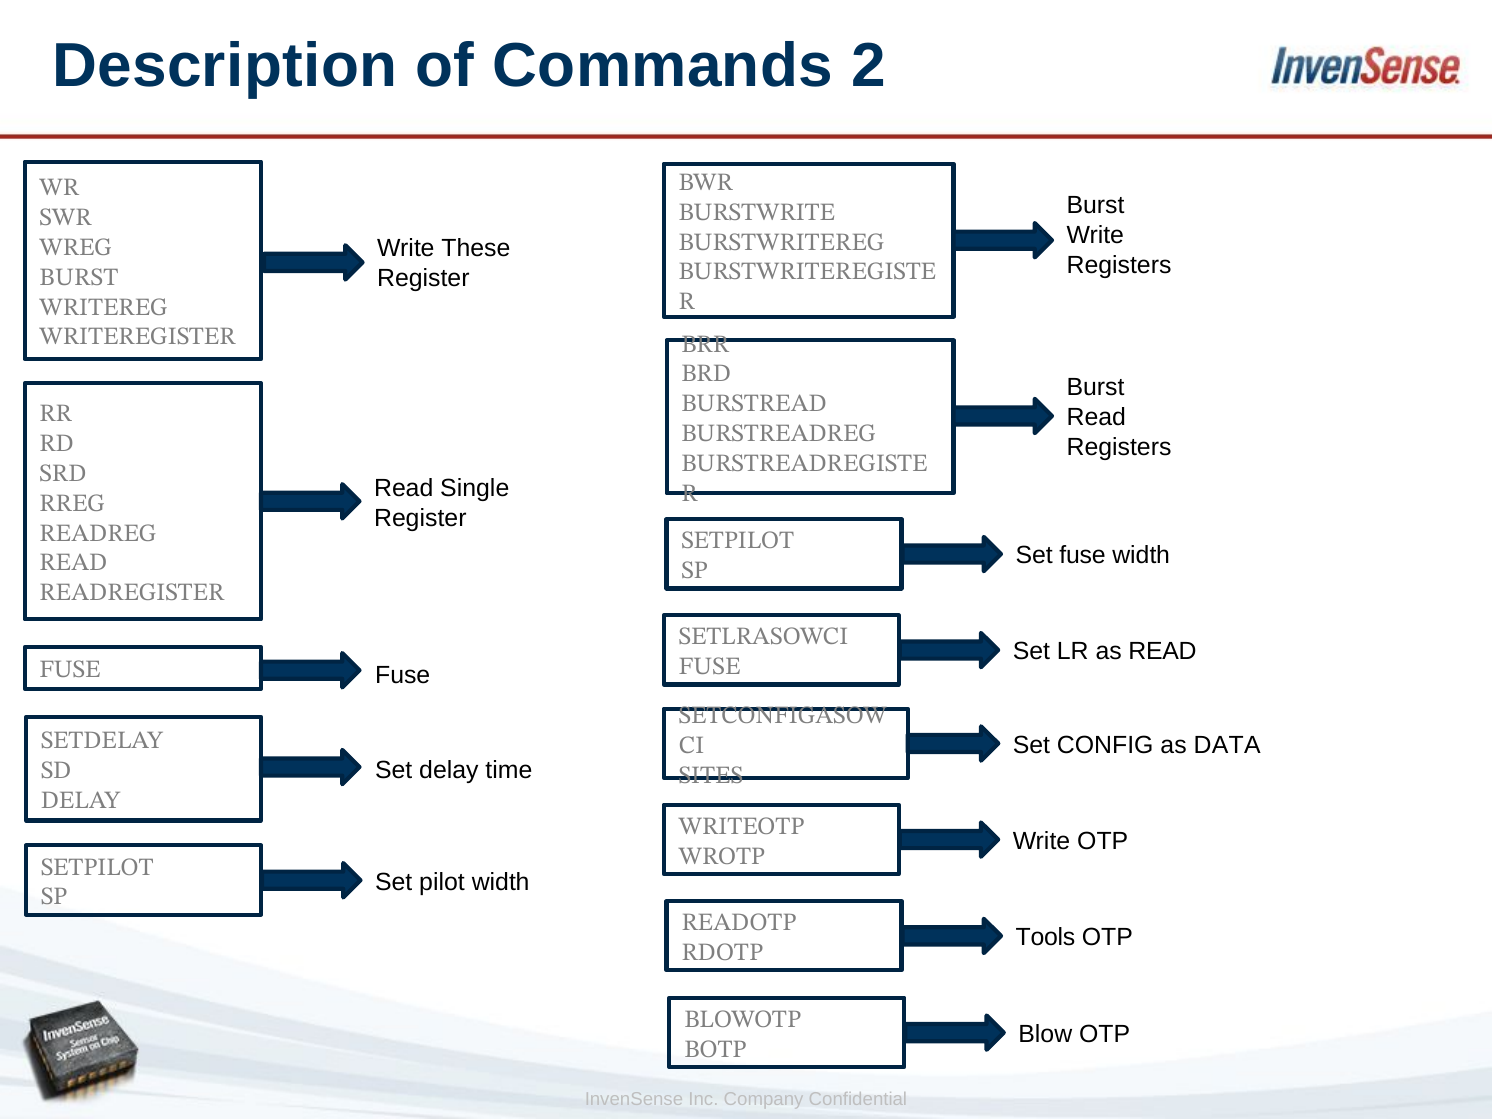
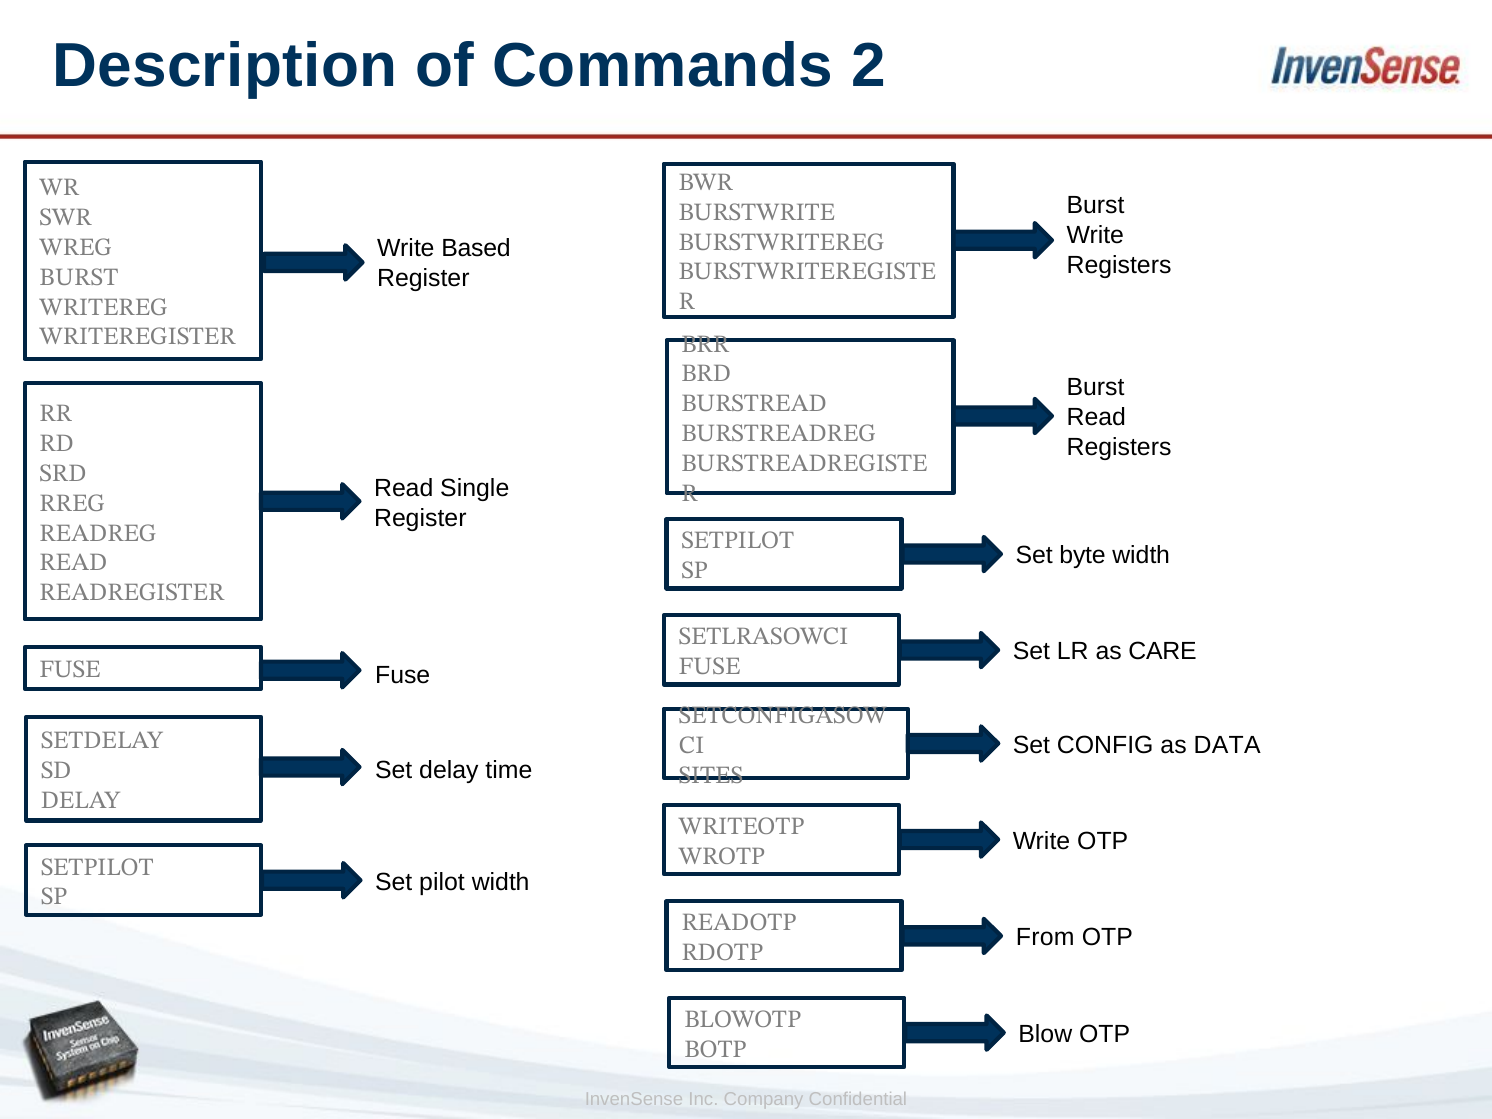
These: These -> Based
Set fuse: fuse -> byte
as READ: READ -> CARE
Tools: Tools -> From
